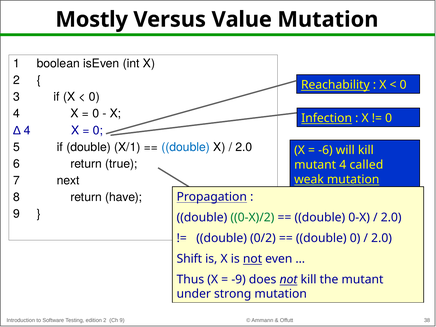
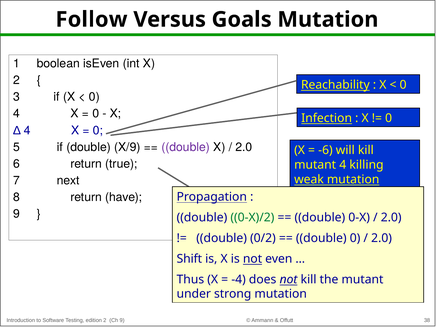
Mostly: Mostly -> Follow
Value: Value -> Goals
X/1: X/1 -> X/9
double at (186, 147) colour: blue -> purple
called: called -> killing
-9: -9 -> -4
